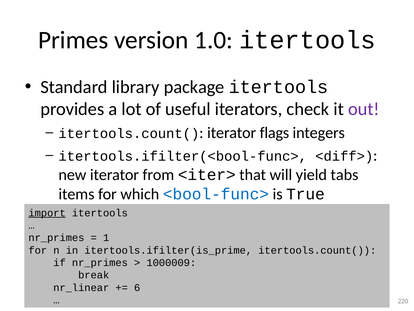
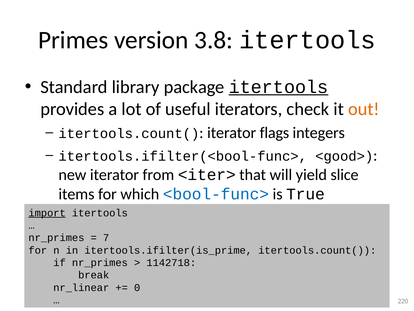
1.0: 1.0 -> 3.8
itertools at (279, 87) underline: none -> present
out colour: purple -> orange
<diff>: <diff> -> <good>
tabs: tabs -> slice
1: 1 -> 7
1000009: 1000009 -> 1142718
6: 6 -> 0
